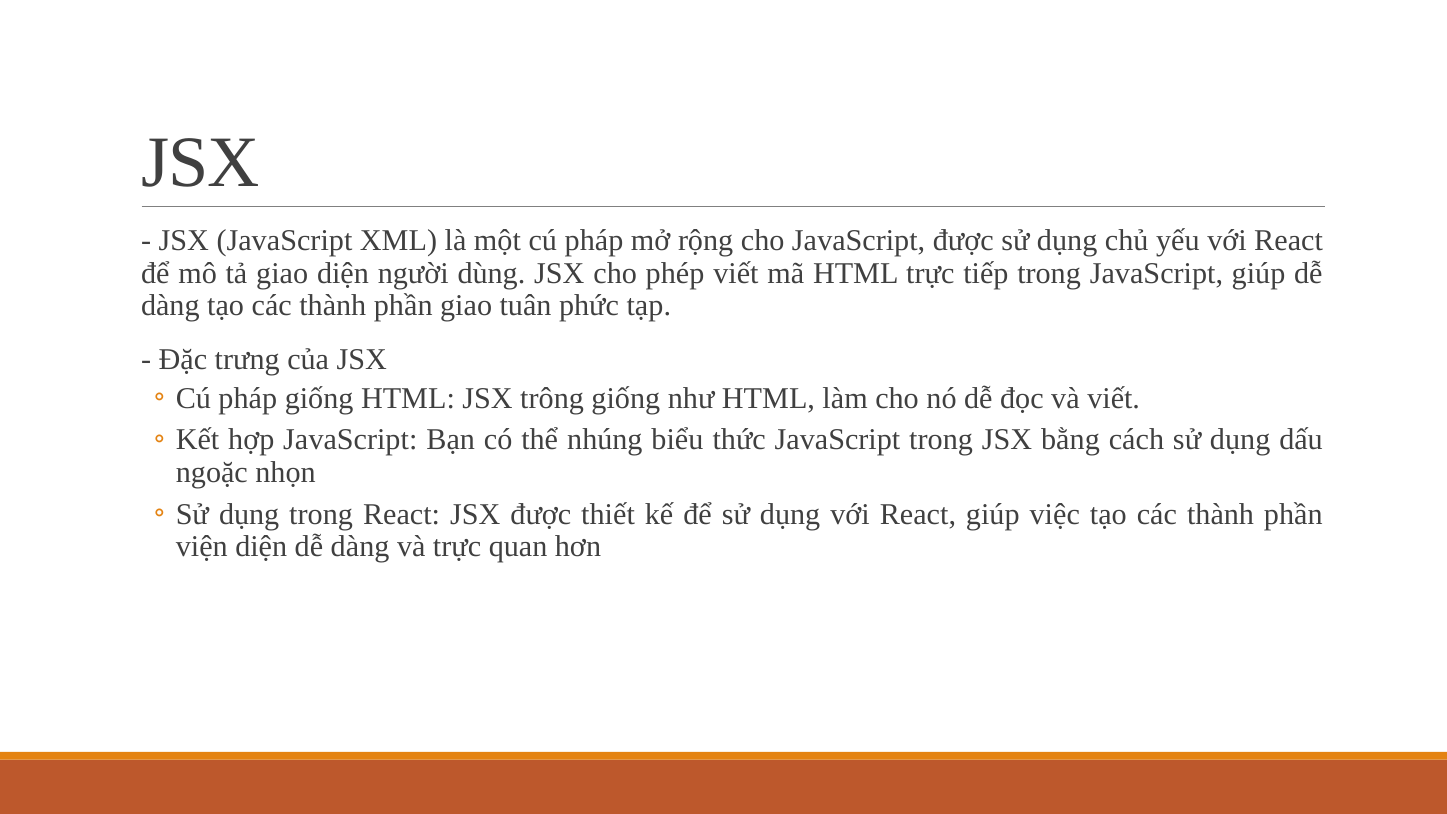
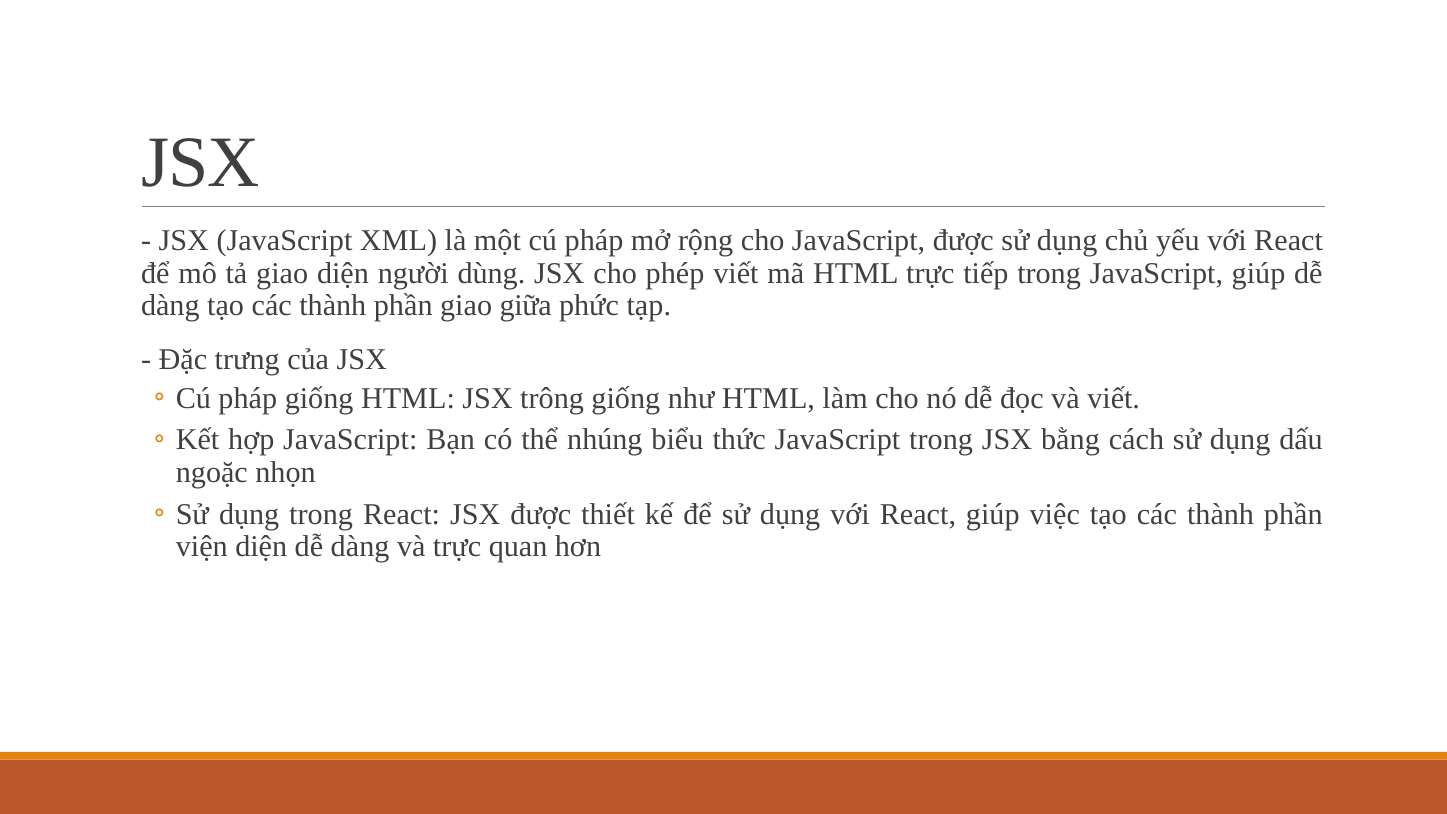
tuân: tuân -> giữa
